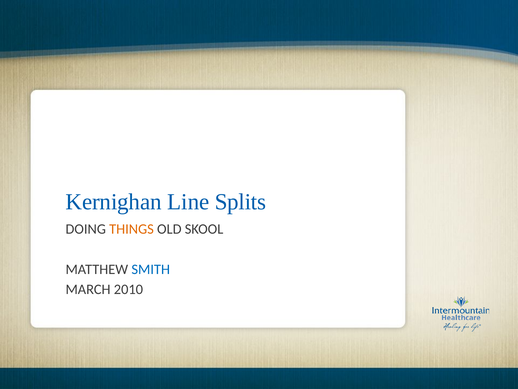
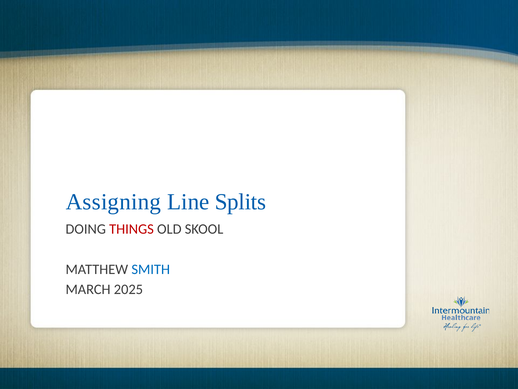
Kernighan: Kernighan -> Assigning
THINGS colour: orange -> red
2010: 2010 -> 2025
